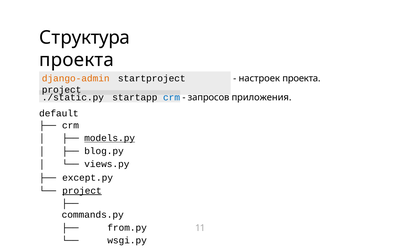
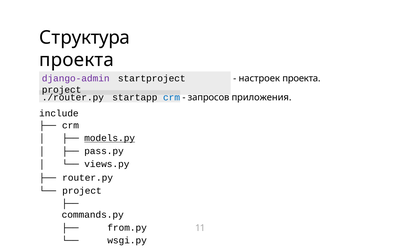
django-admin colour: orange -> purple
./static.py: ./static.py -> ./router.py
default: default -> include
blog.py: blog.py -> pass.py
except.py: except.py -> router.py
project at (82, 191) underline: present -> none
